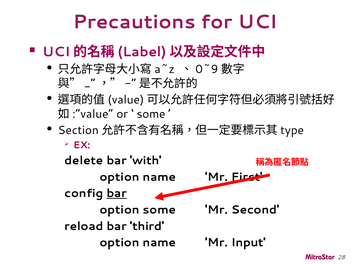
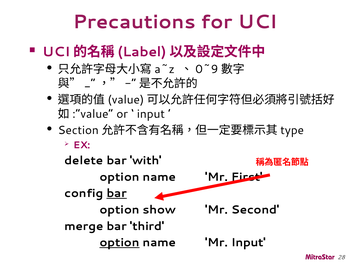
some at (151, 114): some -> input
option some: some -> show
reload: reload -> merge
option at (120, 243) underline: none -> present
